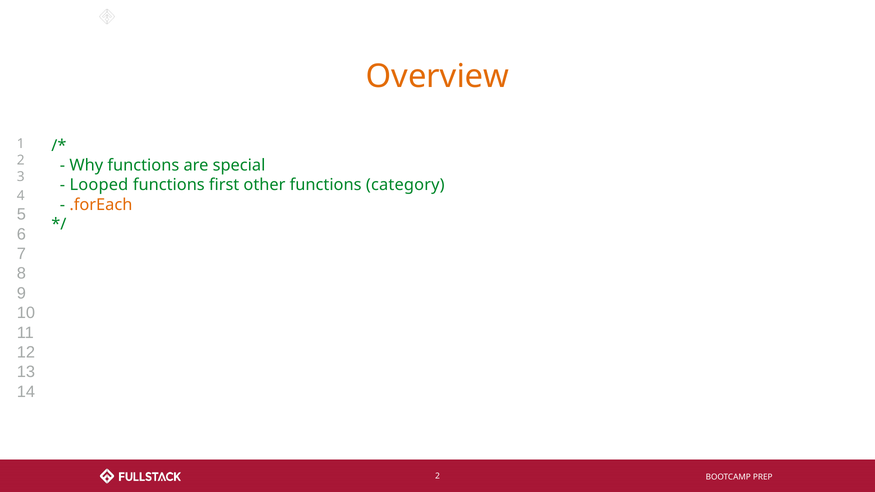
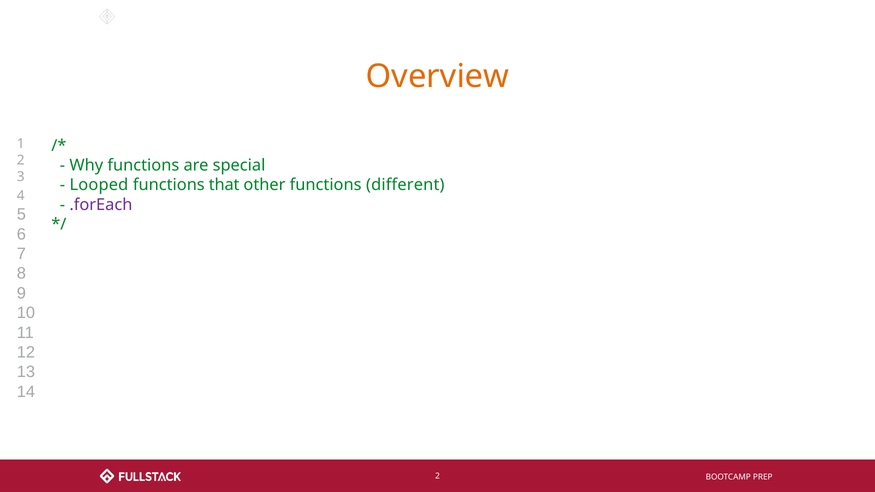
first: first -> that
category: category -> different
.forEach colour: orange -> purple
